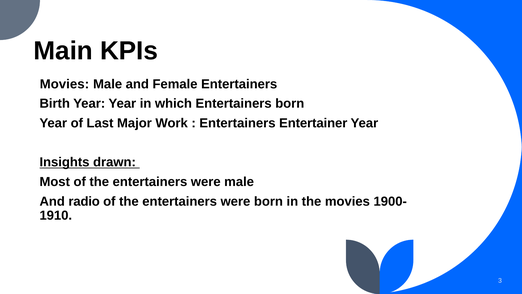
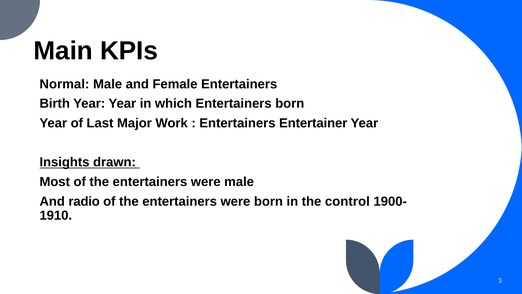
Movies at (64, 84): Movies -> Normal
the movies: movies -> control
